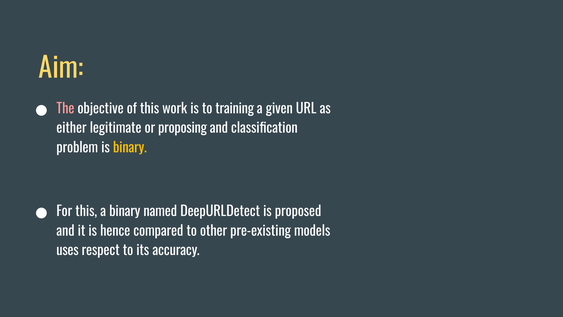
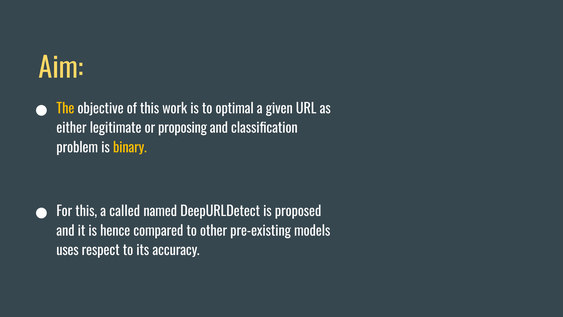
The colour: pink -> yellow
training: training -> optimal
a binary: binary -> called
